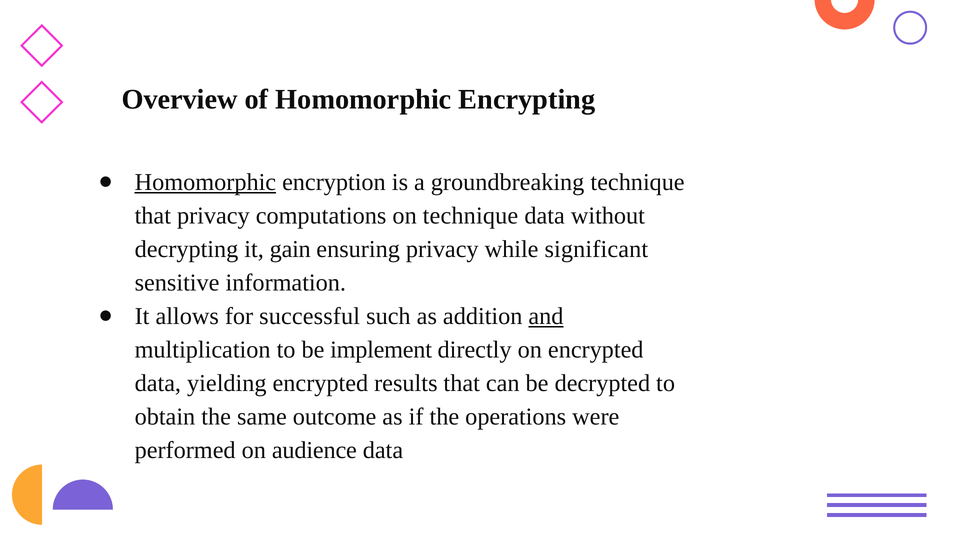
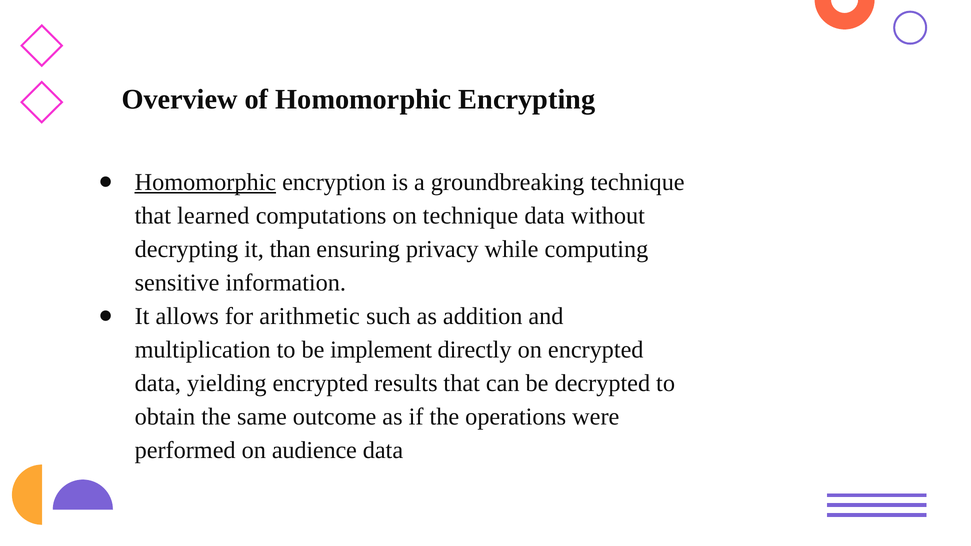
that privacy: privacy -> learned
gain: gain -> than
significant: significant -> computing
successful: successful -> arithmetic
and underline: present -> none
